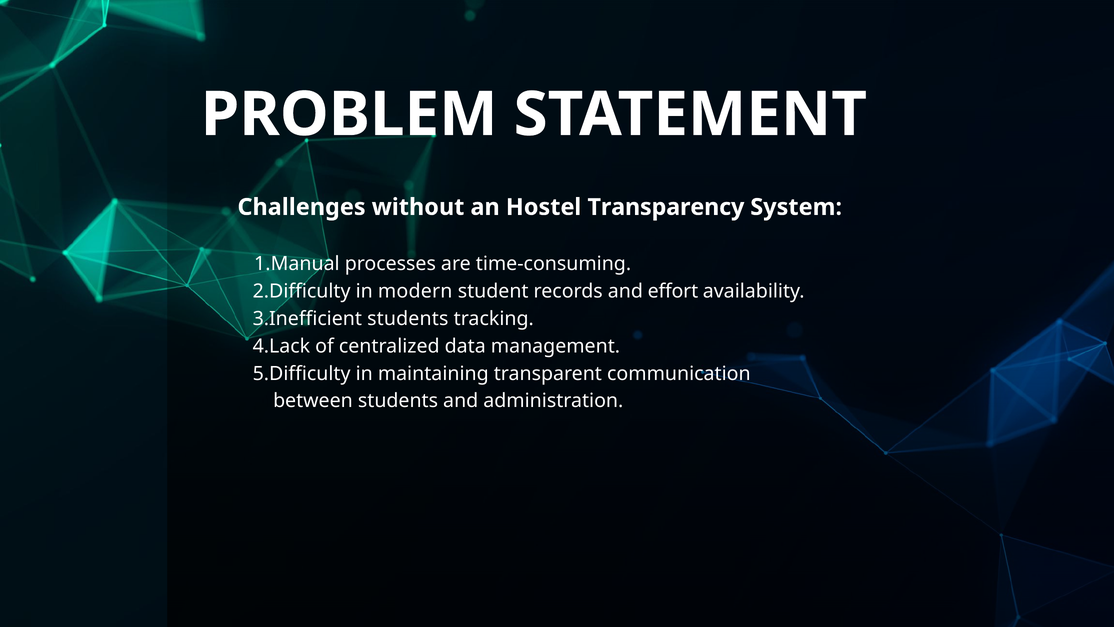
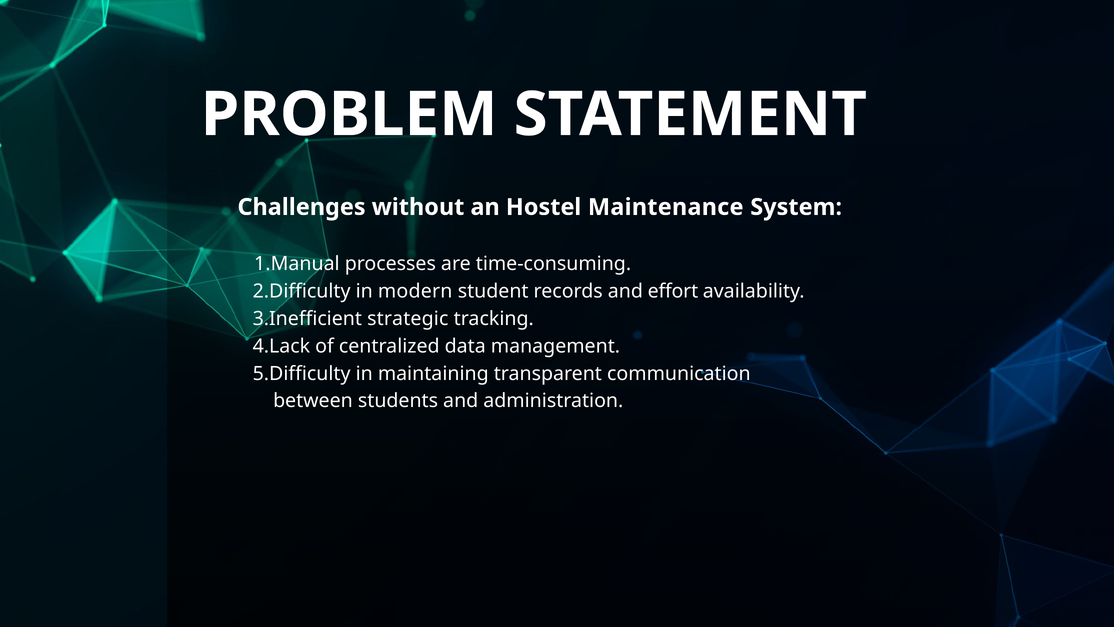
Transparency: Transparency -> Maintenance
3.Inefficient students: students -> strategic
